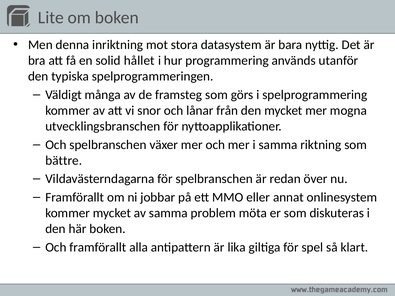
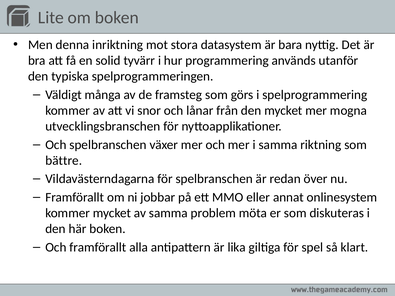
hållet: hållet -> tyvärr
